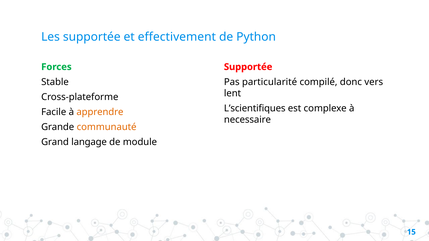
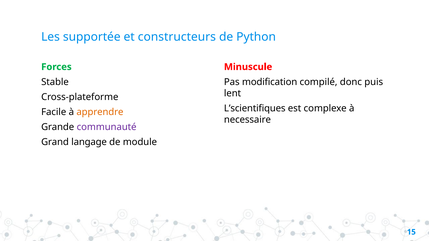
effectivement: effectivement -> constructeurs
Supportée at (248, 67): Supportée -> Minuscule
particularité: particularité -> modification
vers: vers -> puis
communauté colour: orange -> purple
